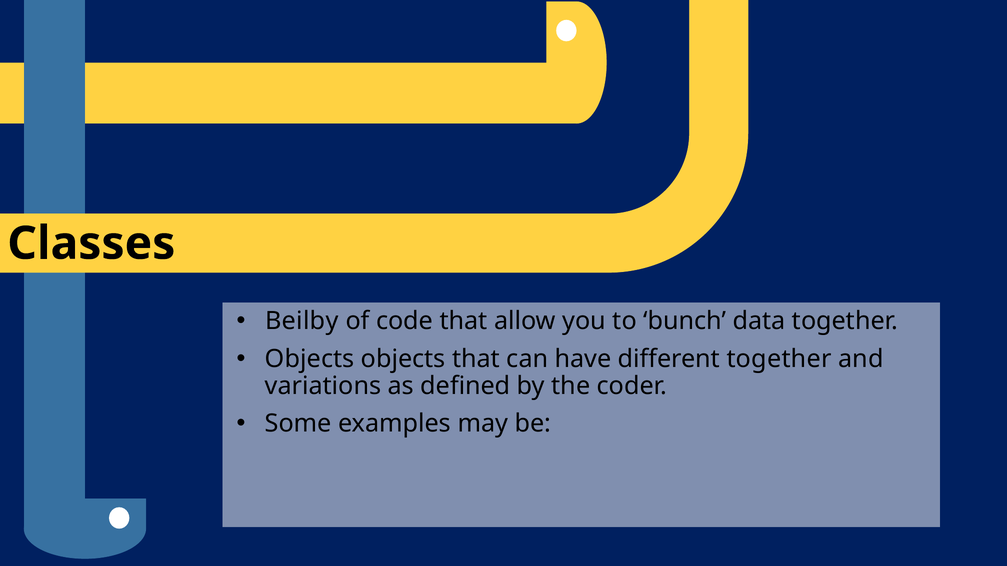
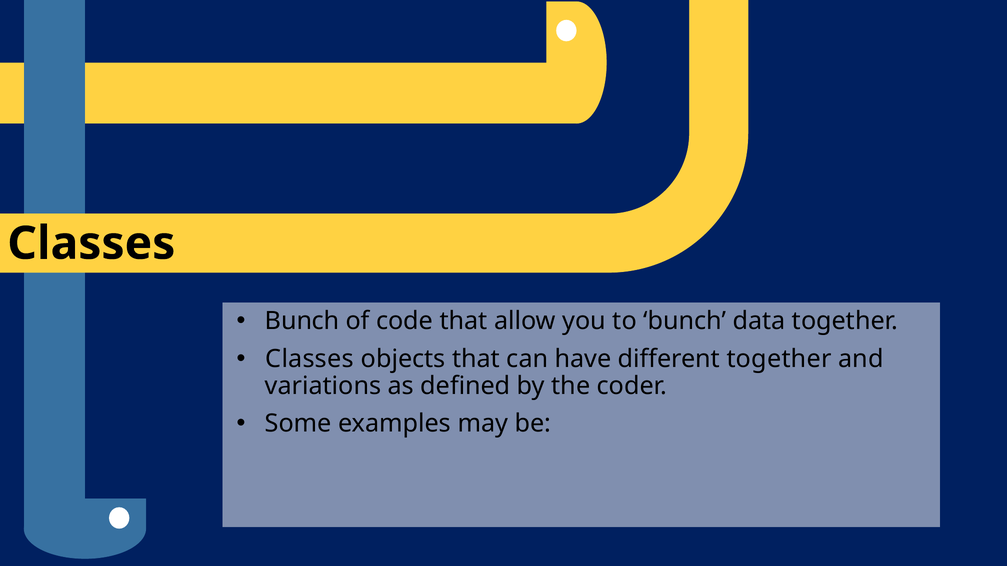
Beilby at (302, 321): Beilby -> Bunch
Objects at (310, 359): Objects -> Classes
